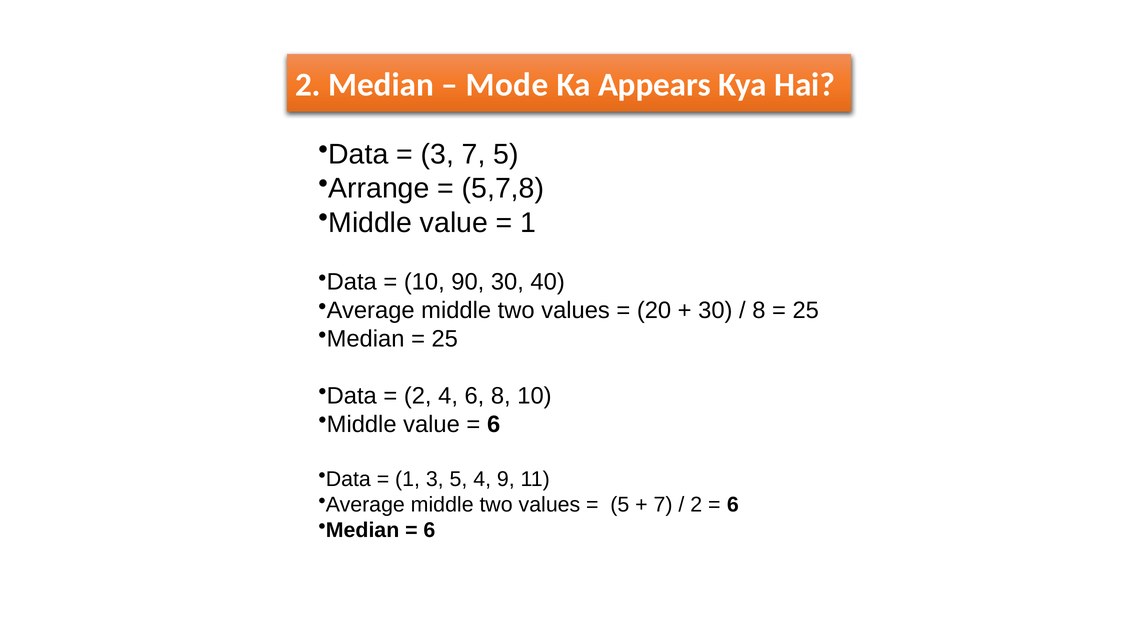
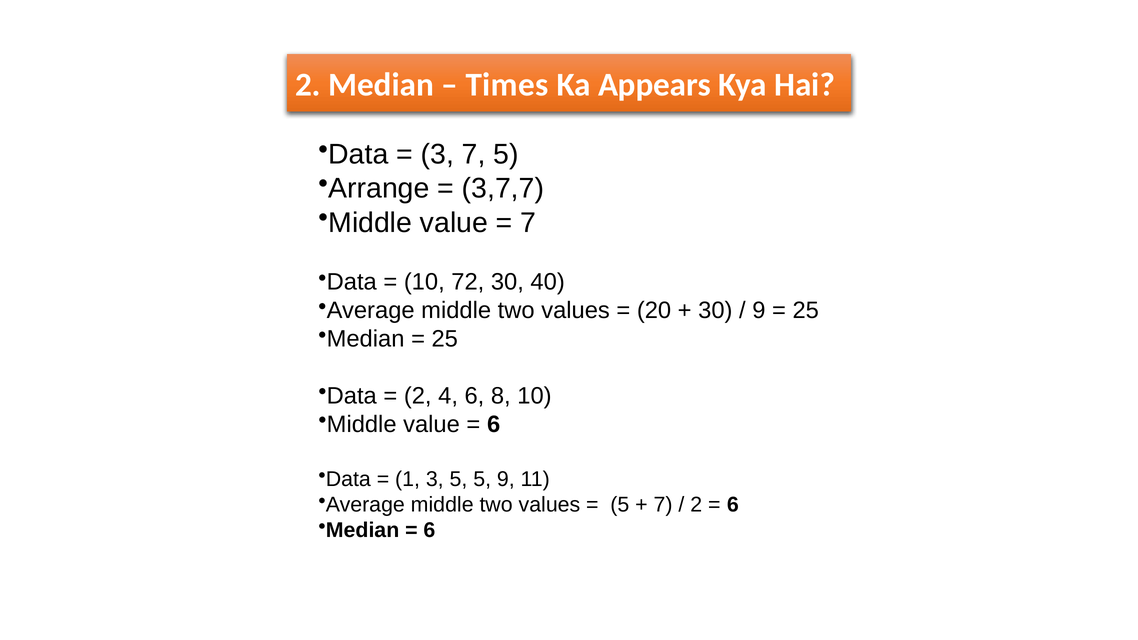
Mode: Mode -> Times
5,7,8: 5,7,8 -> 3,7,7
1 at (528, 223): 1 -> 7
90: 90 -> 72
8 at (759, 311): 8 -> 9
5 4: 4 -> 5
